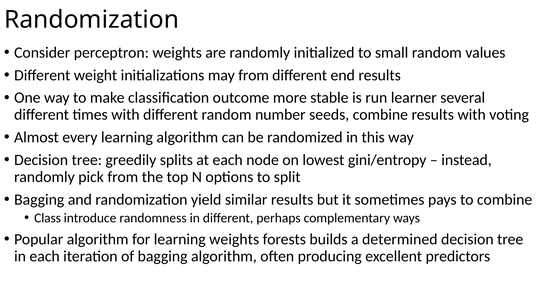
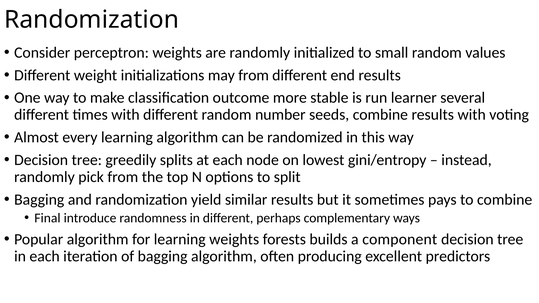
Class: Class -> Final
determined: determined -> component
